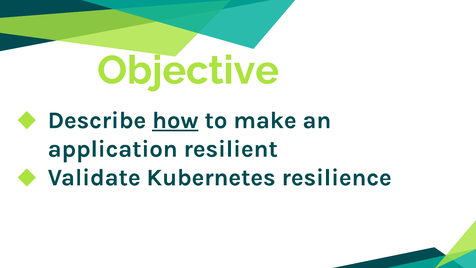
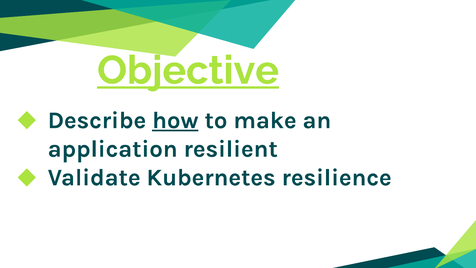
Objective underline: none -> present
